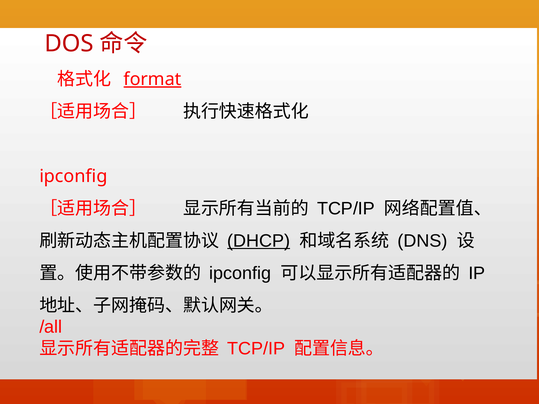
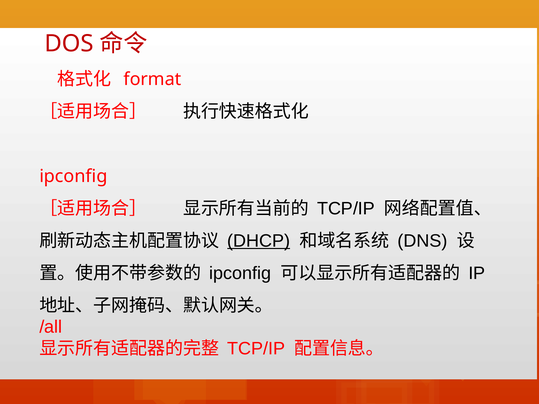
format underline: present -> none
